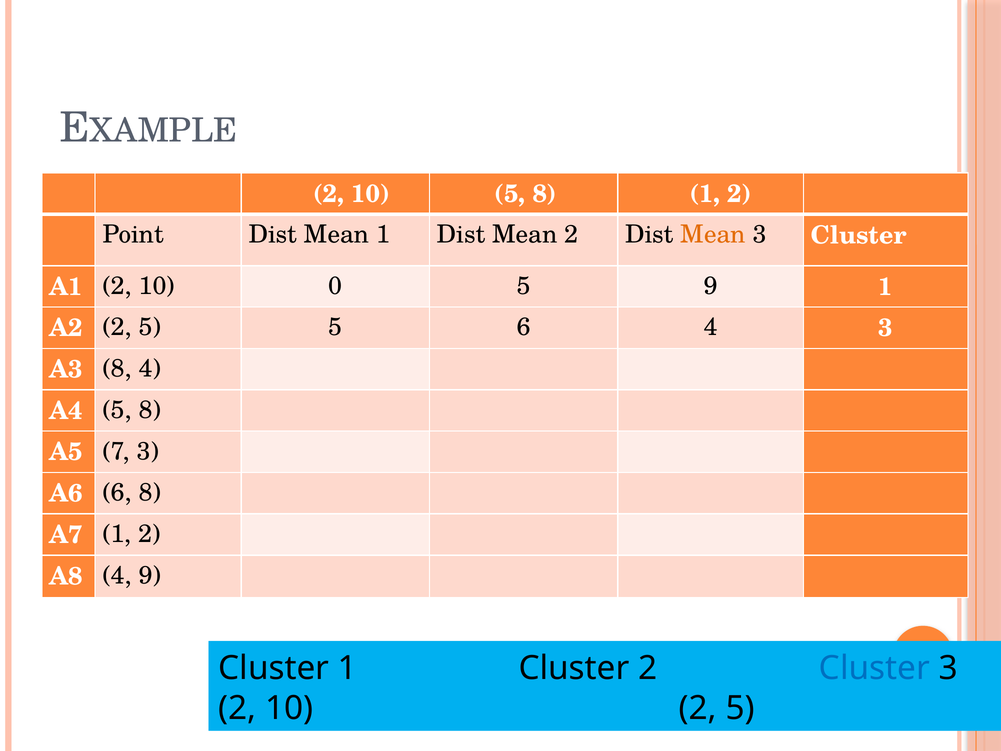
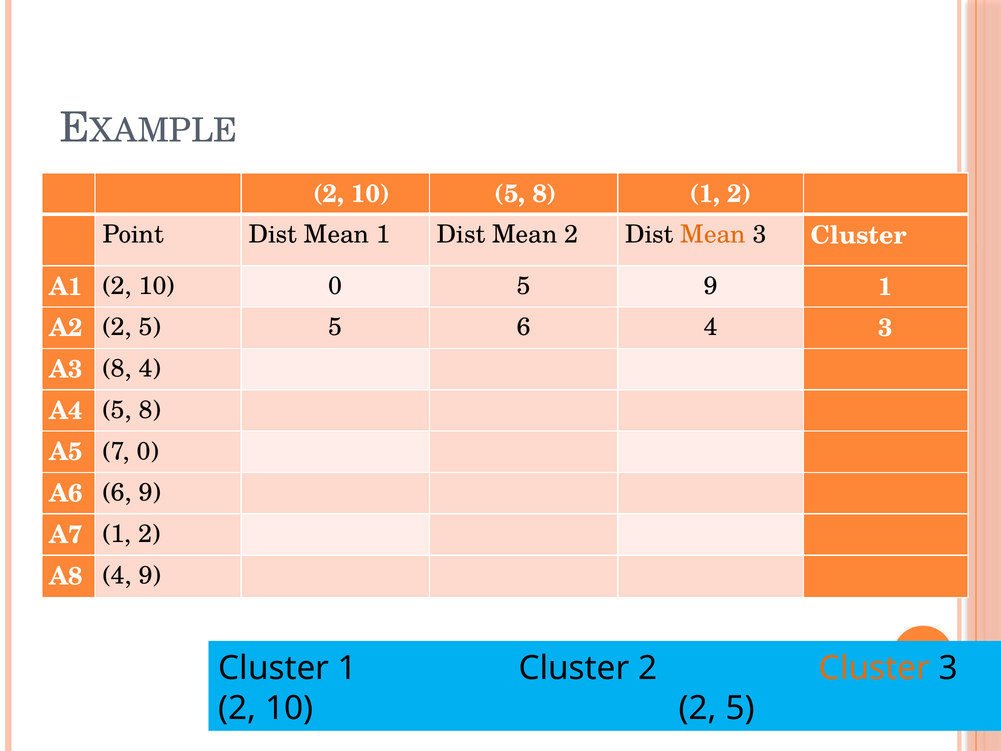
7 3: 3 -> 0
6 8: 8 -> 9
Cluster at (874, 668) colour: blue -> orange
